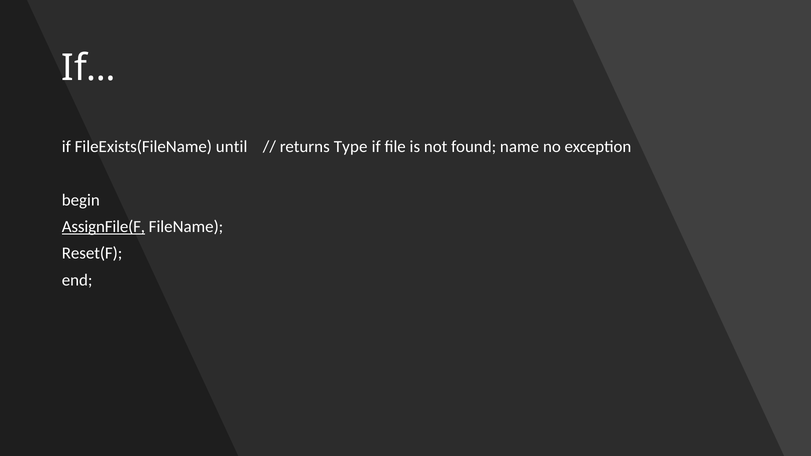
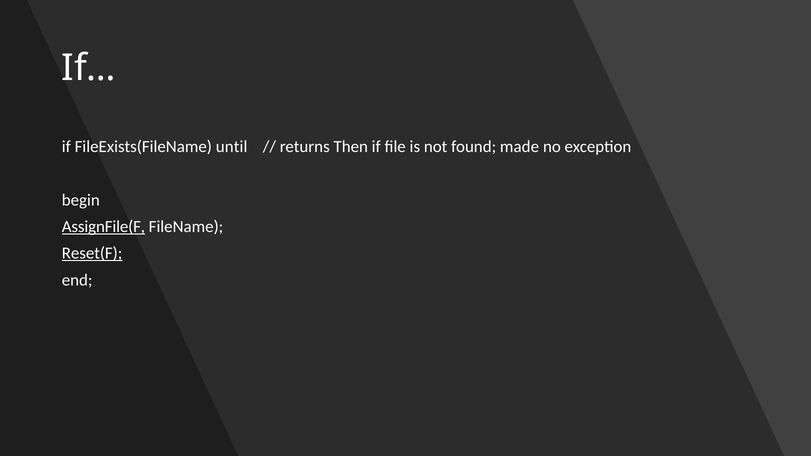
Type: Type -> Then
name: name -> made
Reset(F underline: none -> present
